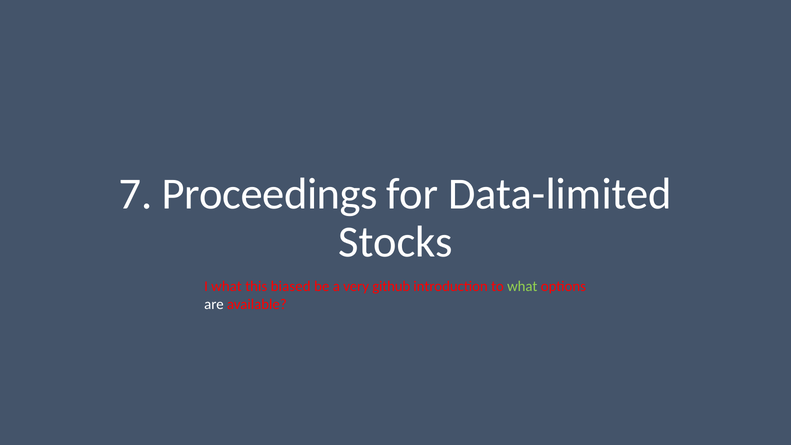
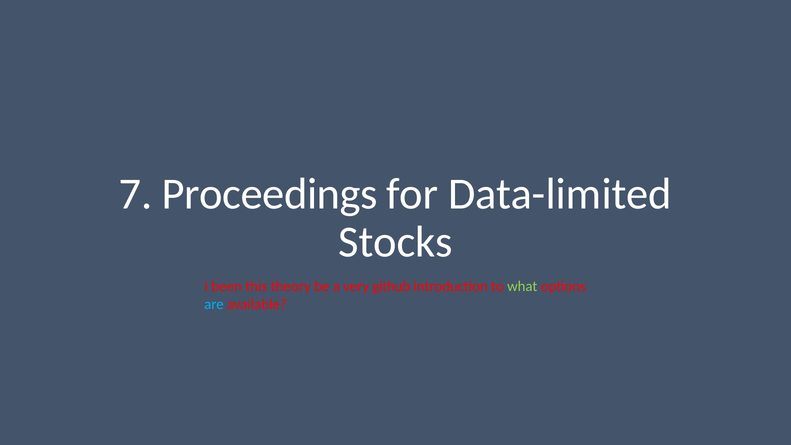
I what: what -> been
biased: biased -> theory
are colour: white -> light blue
